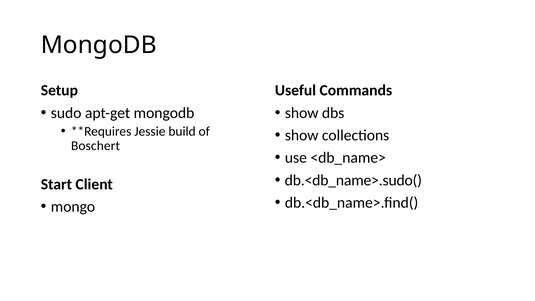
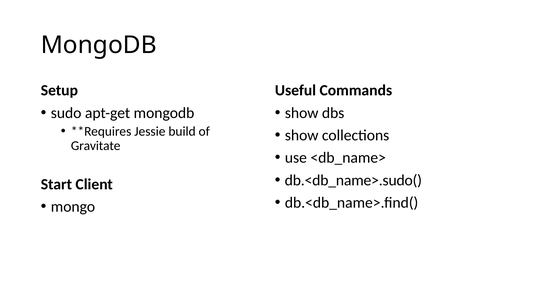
Boschert: Boschert -> Gravitate
